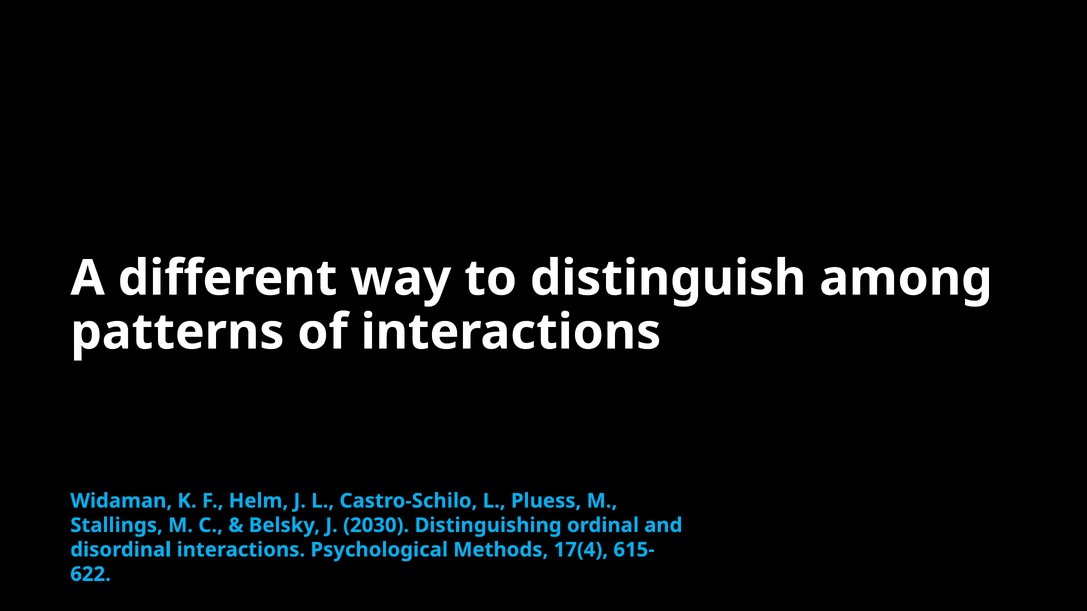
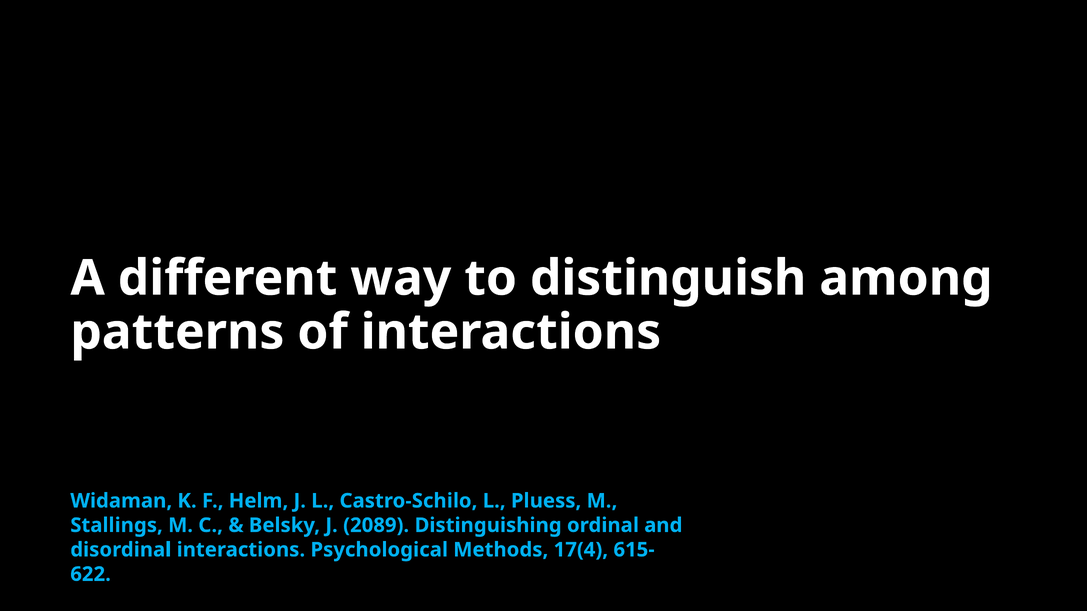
2030: 2030 -> 2089
